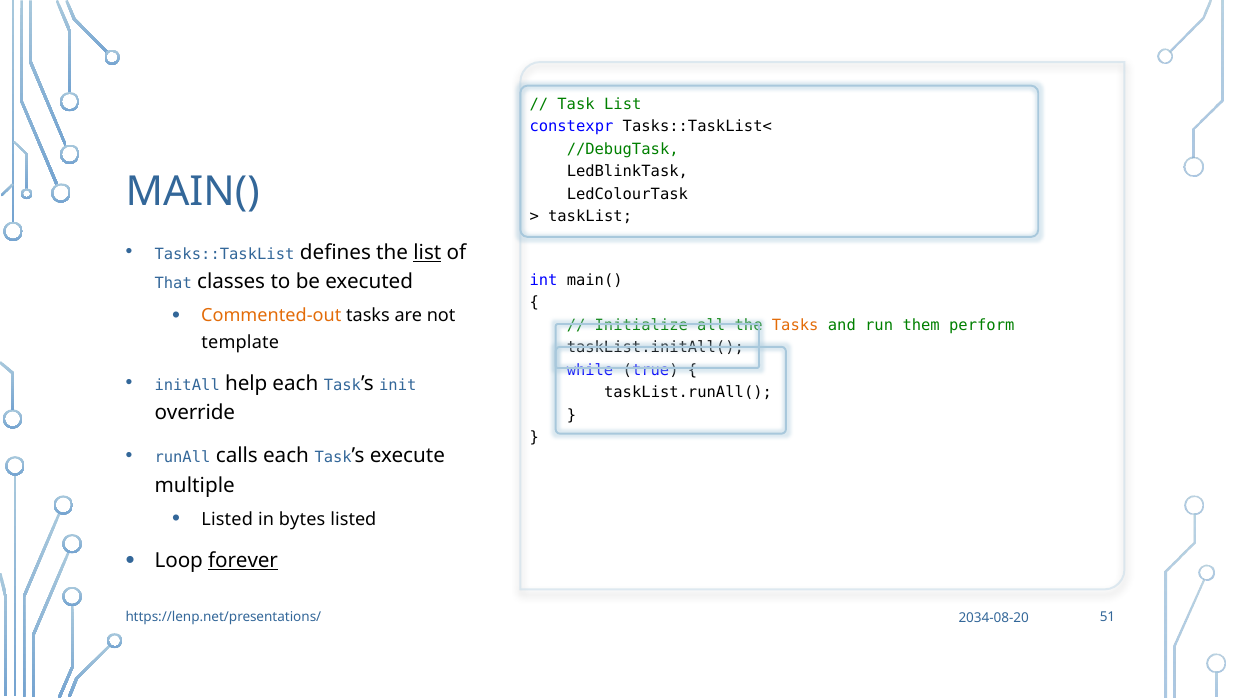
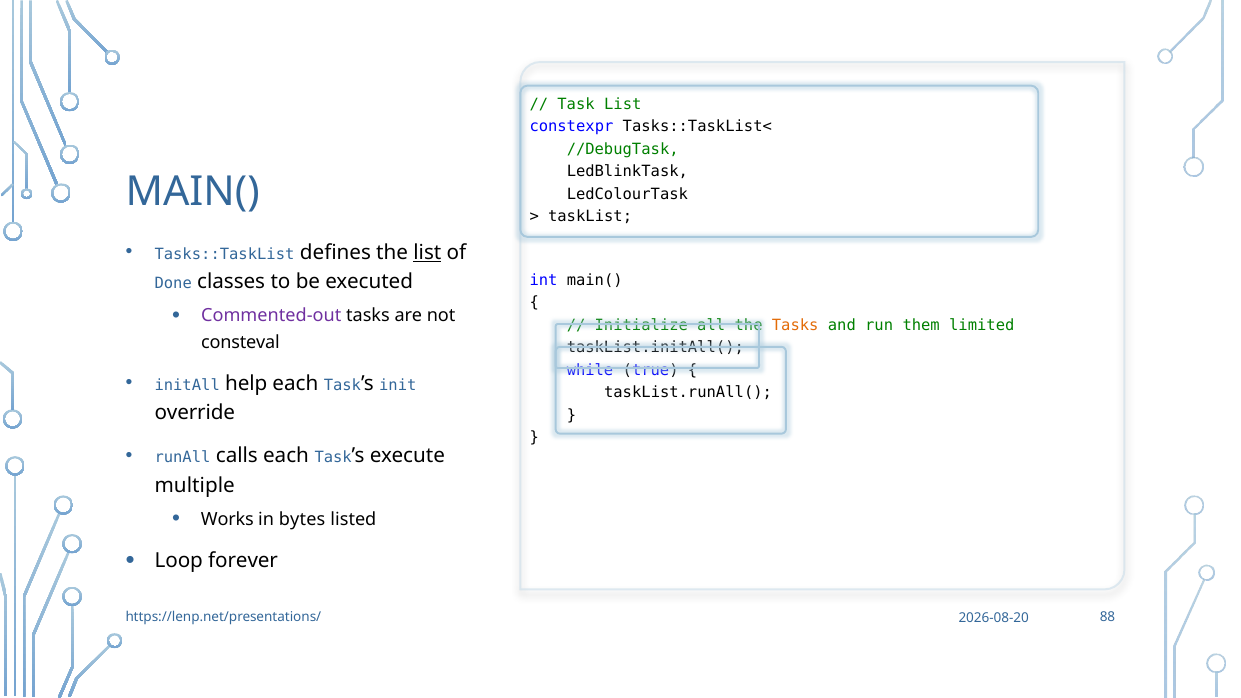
That: That -> Done
Commented-out colour: orange -> purple
perform: perform -> limited
template: template -> consteval
Listed at (227, 519): Listed -> Works
forever underline: present -> none
51: 51 -> 88
2034-08-20: 2034-08-20 -> 2026-08-20
